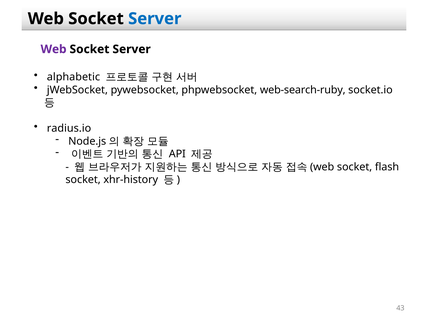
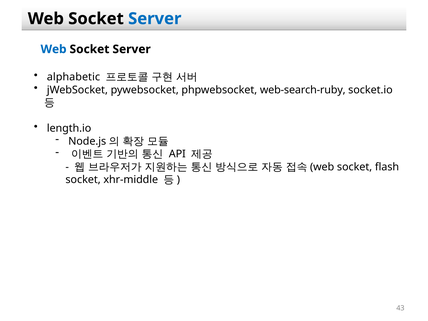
Web at (54, 49) colour: purple -> blue
radius.io: radius.io -> length.io
xhr-history: xhr-history -> xhr-middle
